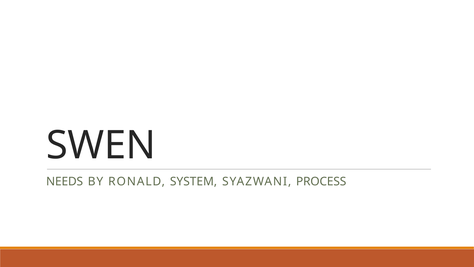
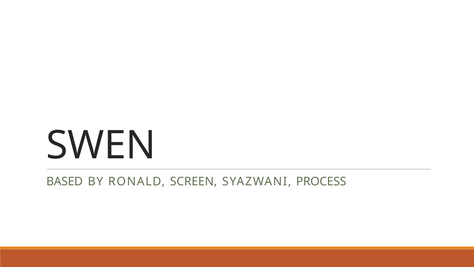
NEEDS: NEEDS -> BASED
SYSTEM: SYSTEM -> SCREEN
